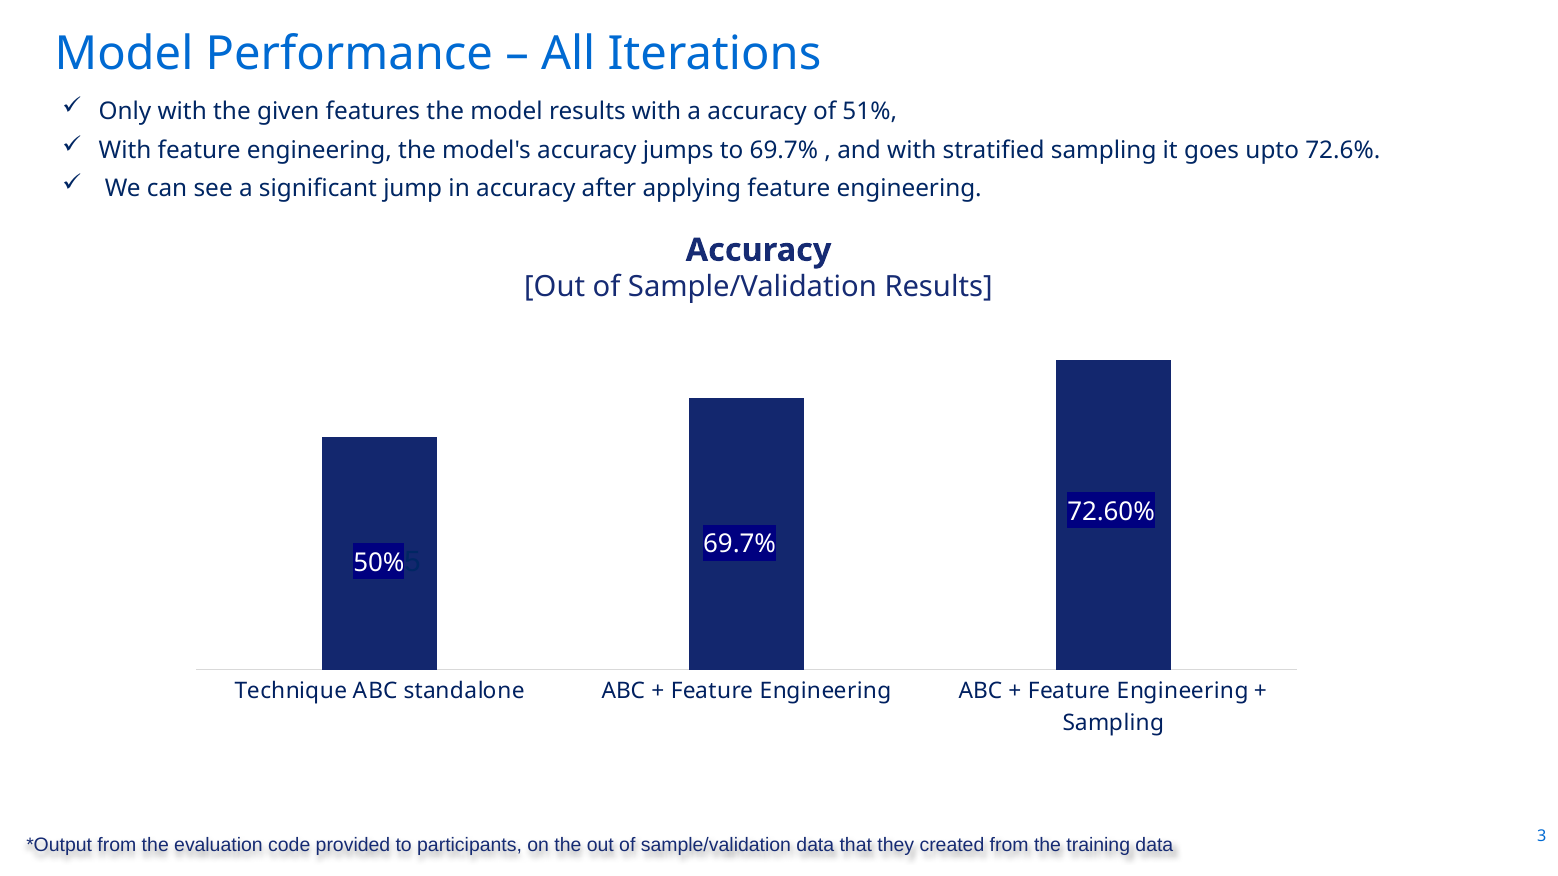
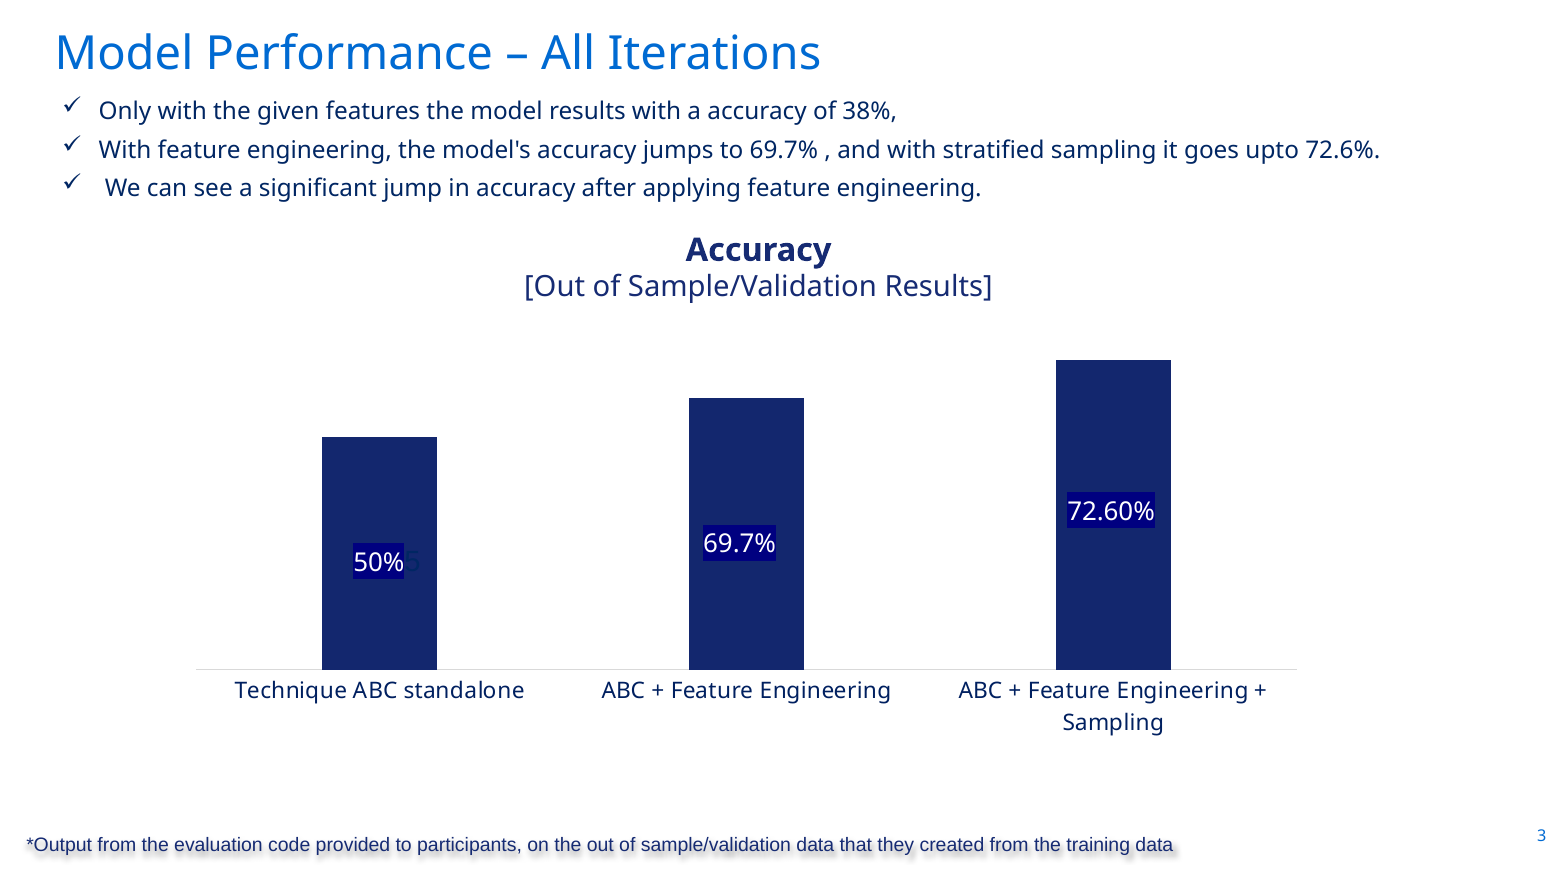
51%: 51% -> 38%
